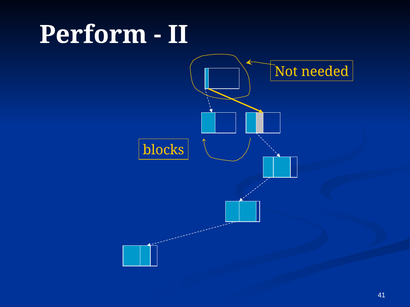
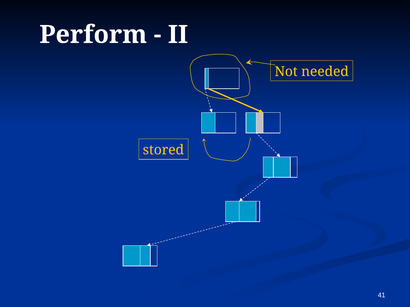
blocks: blocks -> stored
